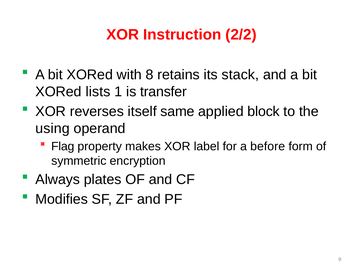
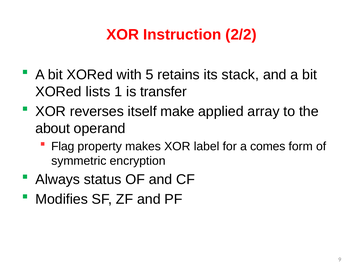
8: 8 -> 5
same: same -> make
block: block -> array
using: using -> about
before: before -> comes
plates: plates -> status
